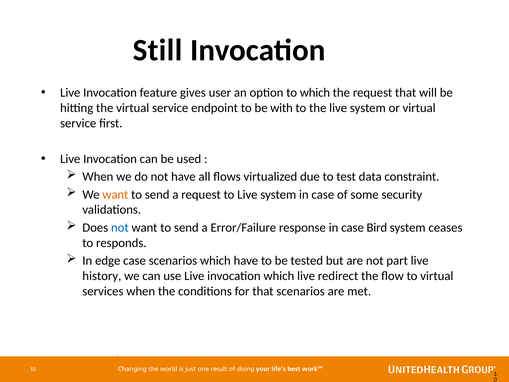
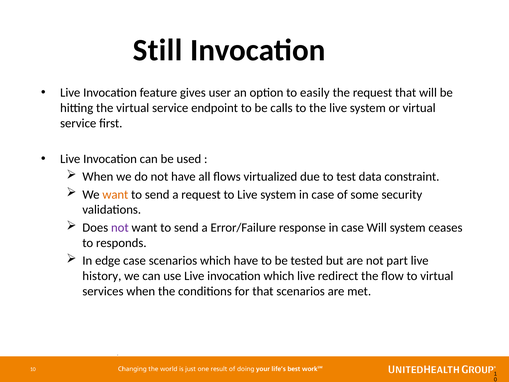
to which: which -> easily
with: with -> calls
not at (120, 227) colour: blue -> purple
case Bird: Bird -> Will
